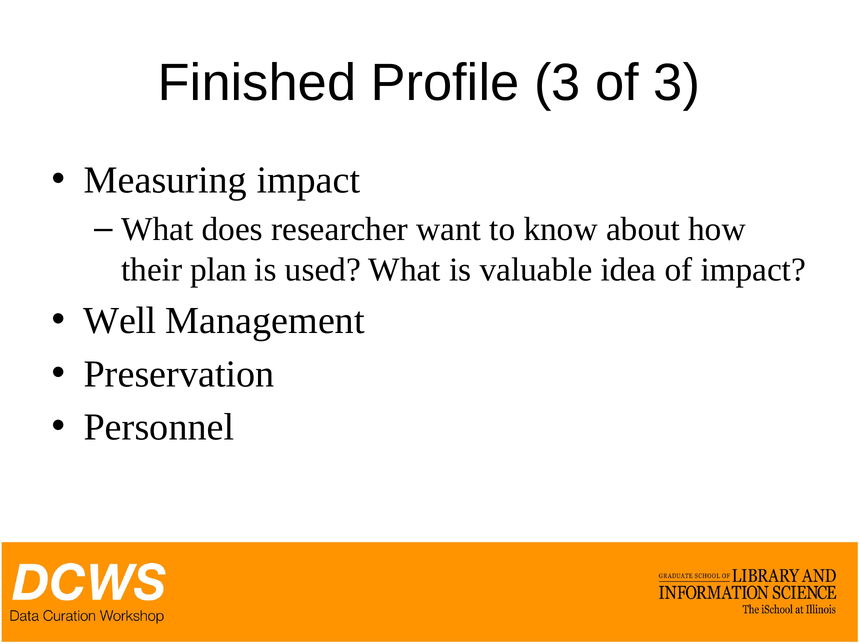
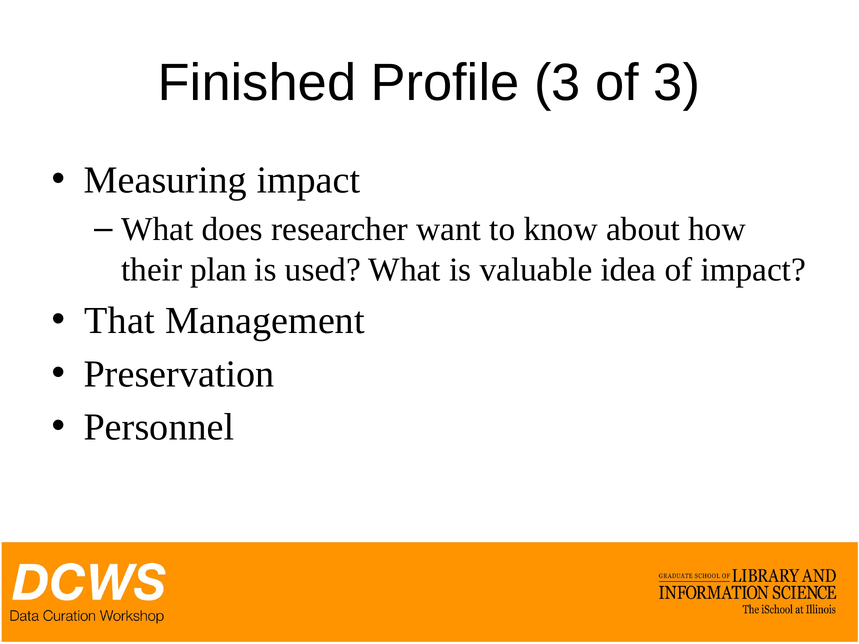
Well: Well -> That
